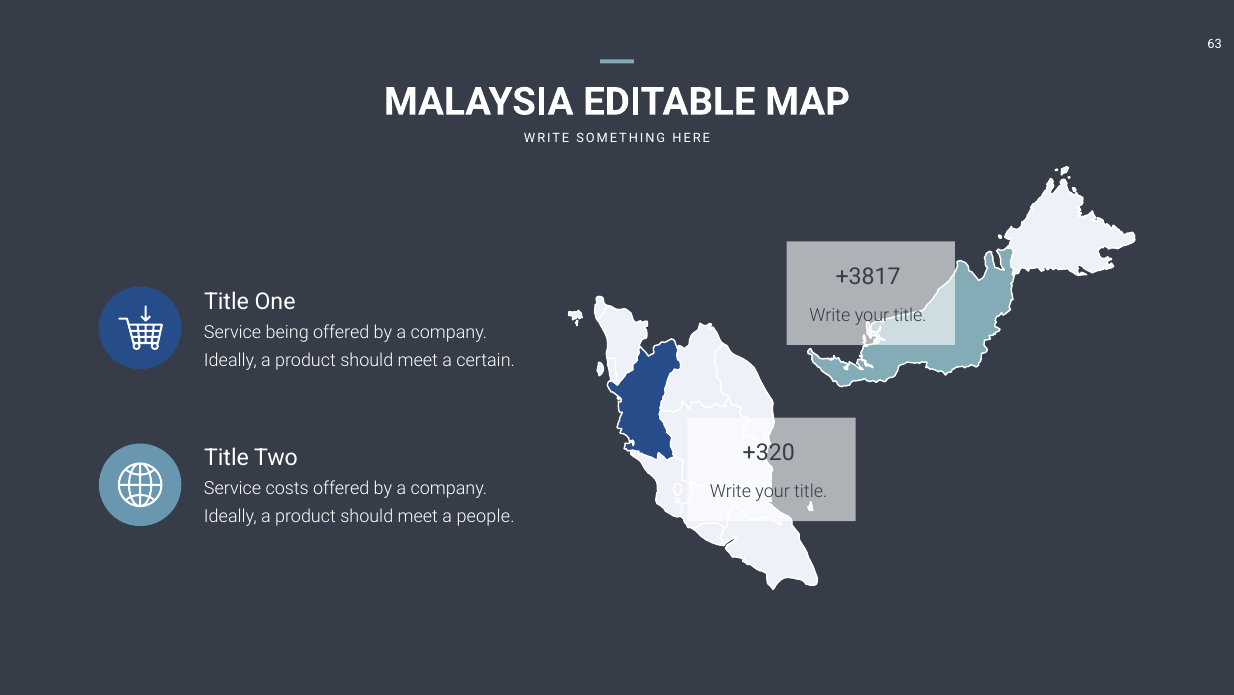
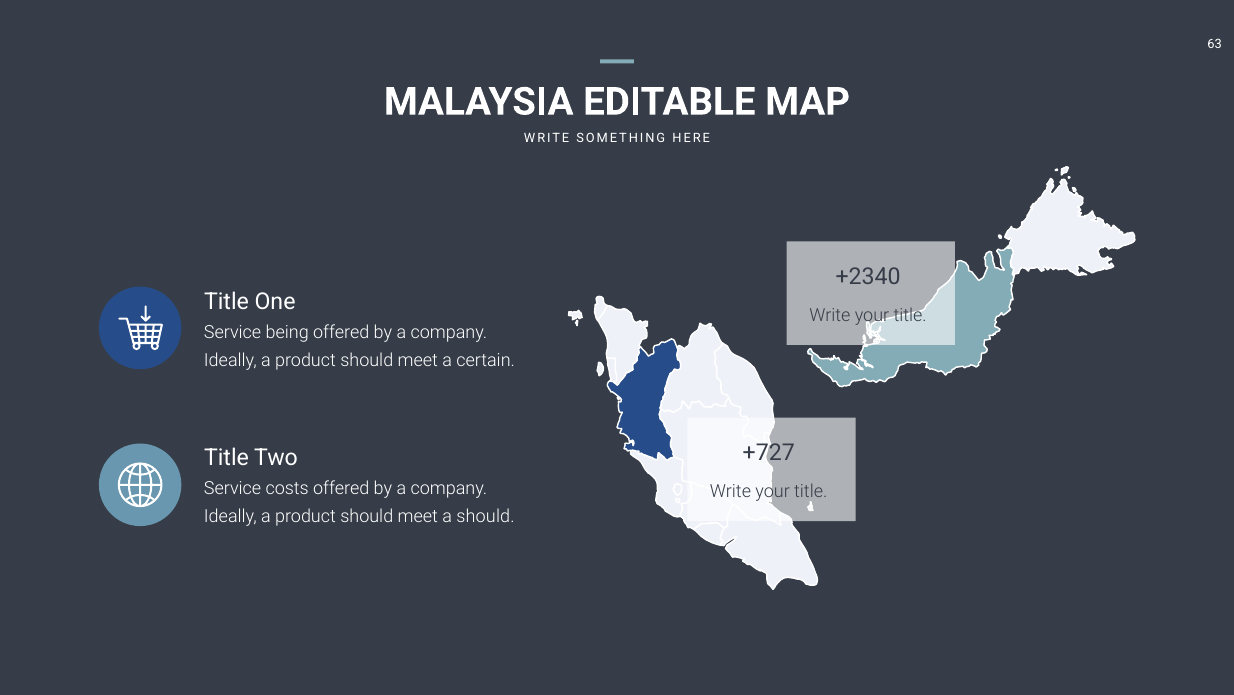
+3817: +3817 -> +2340
+320: +320 -> +727
a people: people -> should
